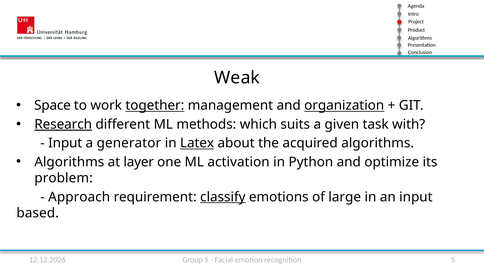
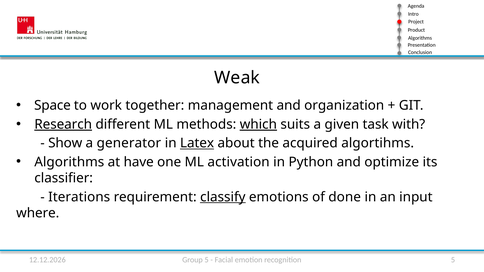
together underline: present -> none
organization underline: present -> none
which underline: none -> present
Input at (65, 143): Input -> Show
acquired algorithms: algorithms -> algortihms
layer: layer -> have
problem: problem -> classifier
Approach: Approach -> Iterations
large: large -> done
based: based -> where
